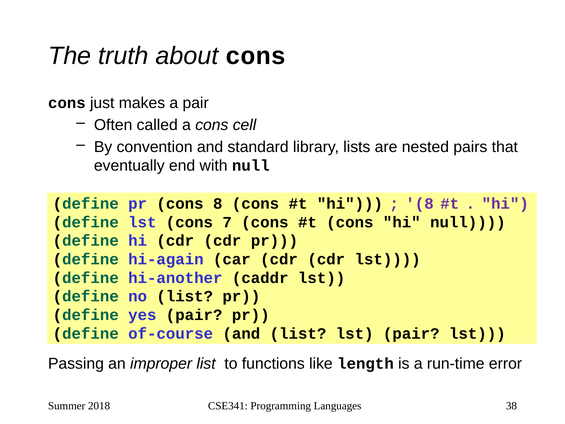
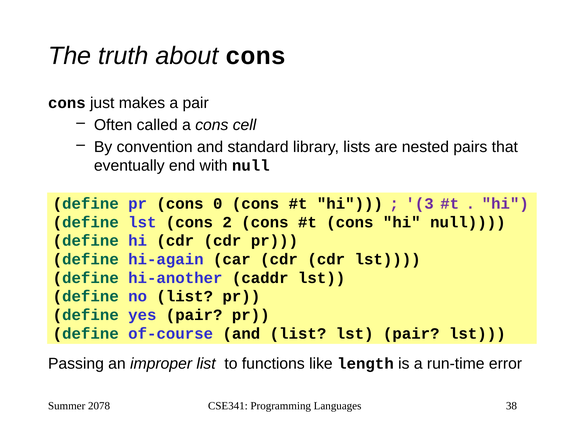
cons 8: 8 -> 0
8 at (420, 204): 8 -> 3
7: 7 -> 2
2018: 2018 -> 2078
